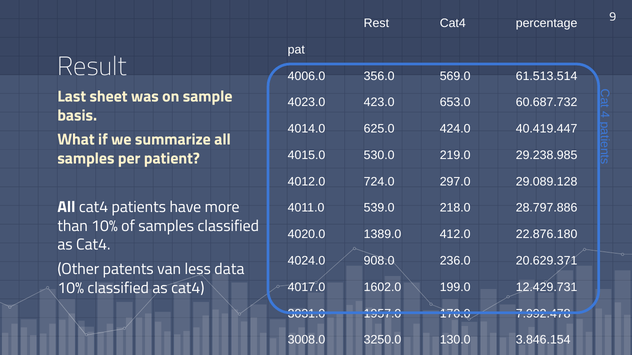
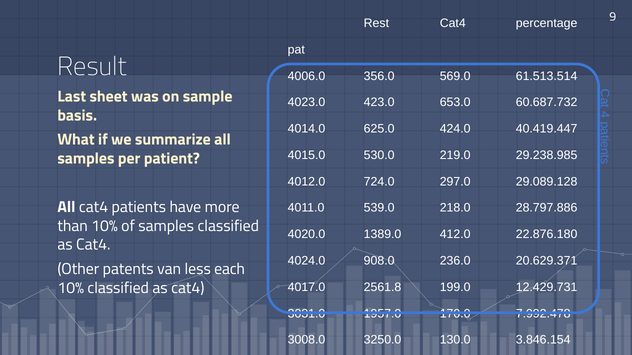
data: data -> each
1602.0: 1602.0 -> 2561.8
